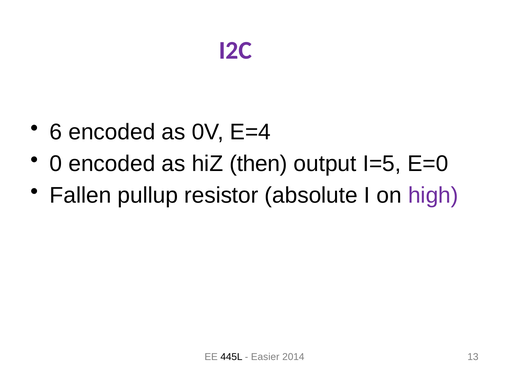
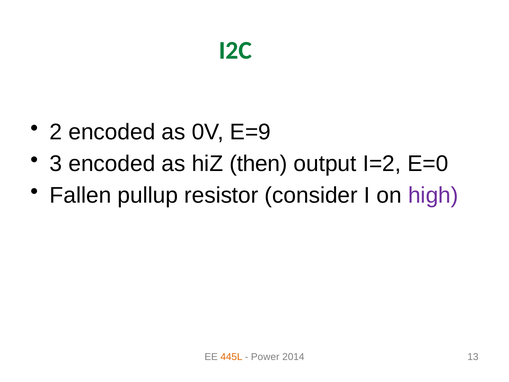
I2C colour: purple -> green
6: 6 -> 2
E=4: E=4 -> E=9
0: 0 -> 3
I=5: I=5 -> I=2
absolute: absolute -> consider
445L colour: black -> orange
Easier: Easier -> Power
